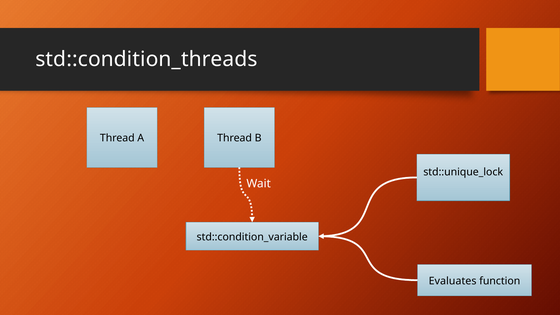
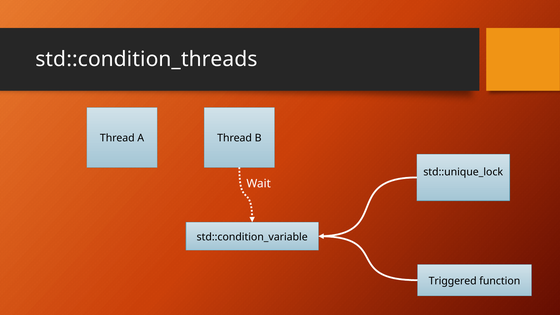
Evaluates: Evaluates -> Triggered
